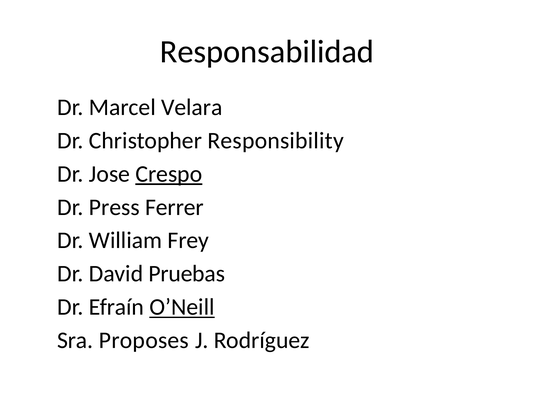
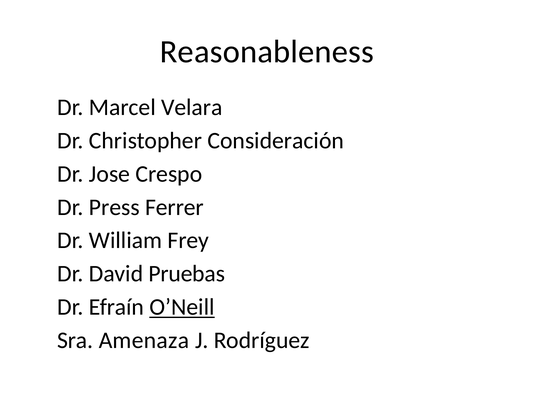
Responsabilidad: Responsabilidad -> Reasonableness
Responsibility: Responsibility -> Consideración
Crespo underline: present -> none
Proposes: Proposes -> Amenaza
